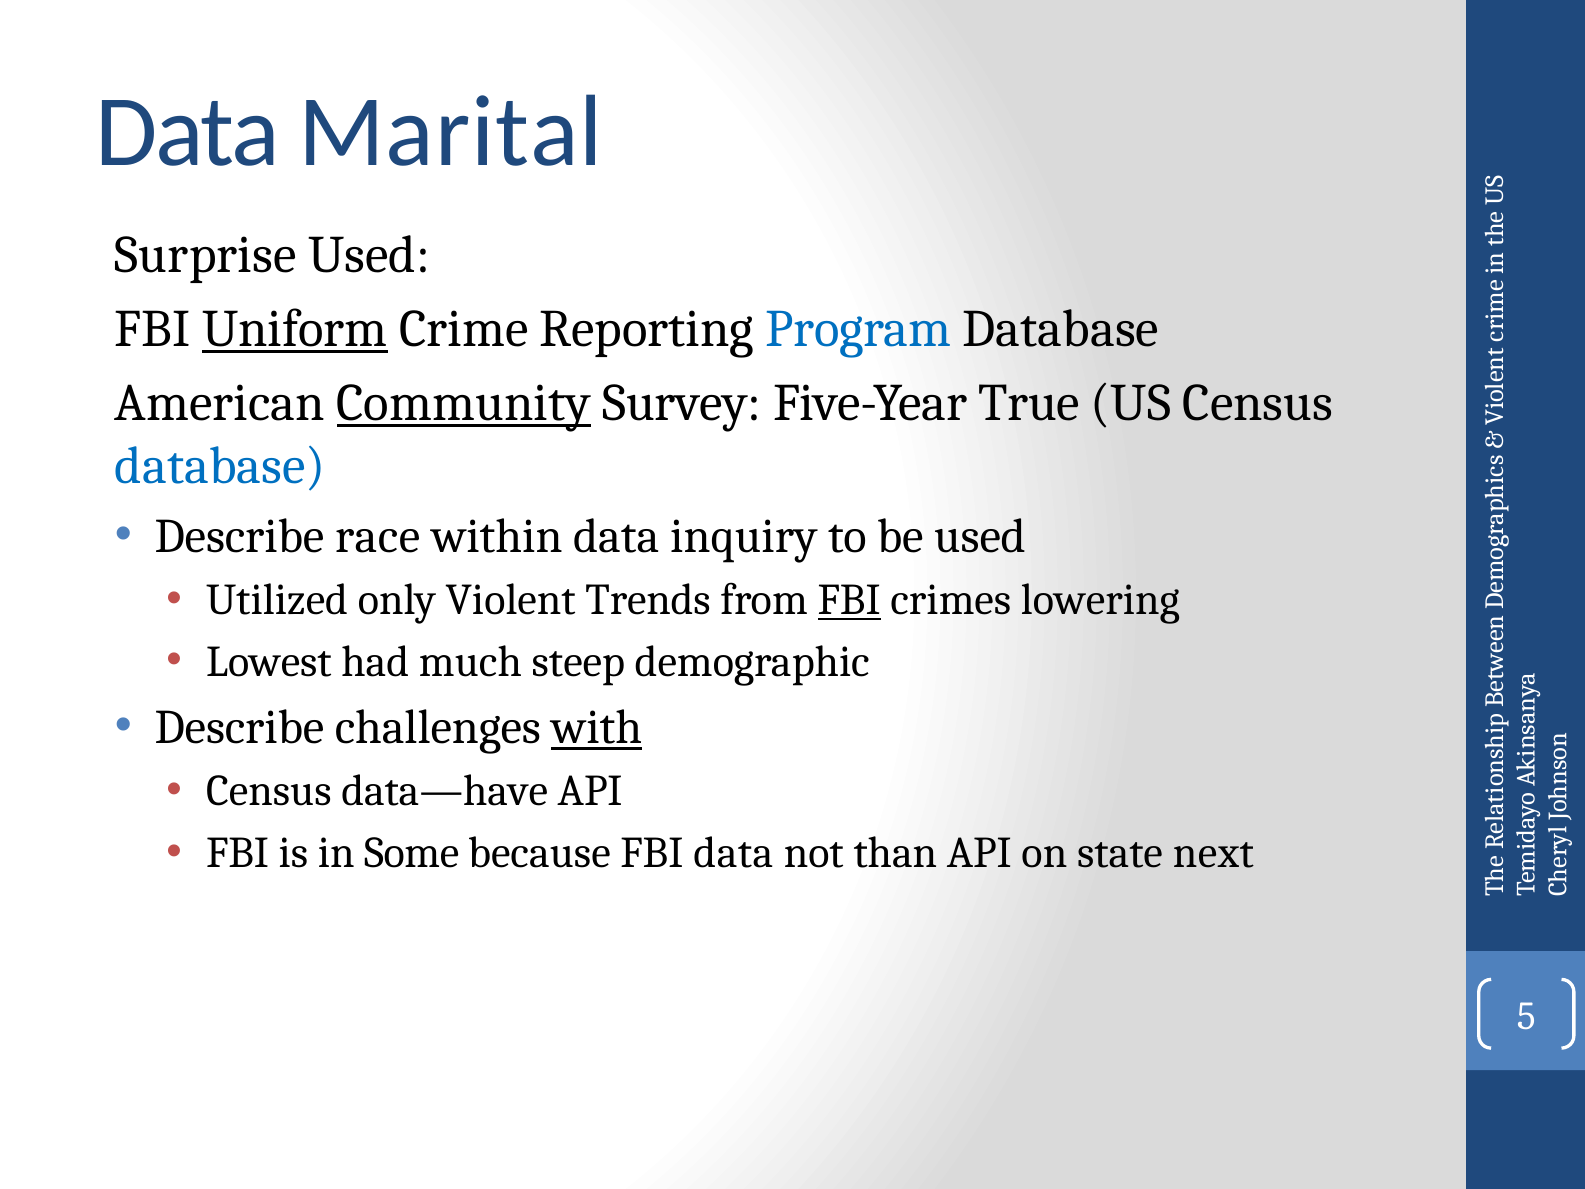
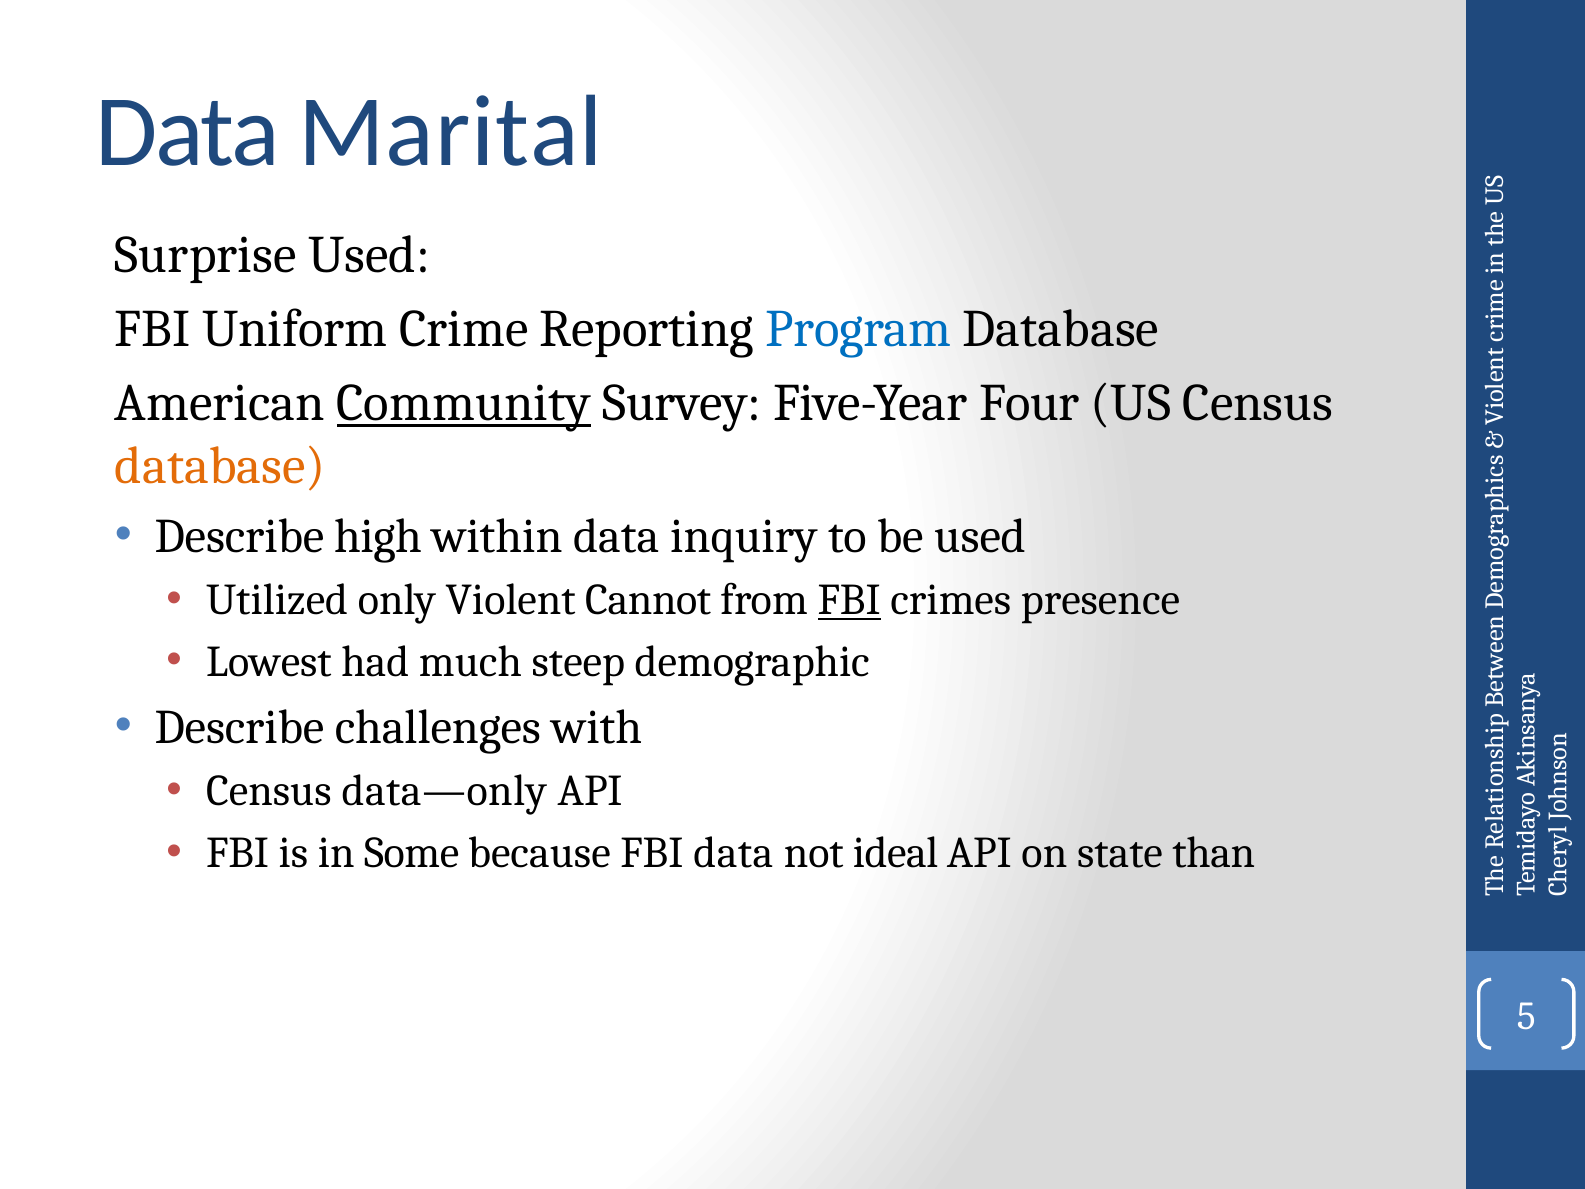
Uniform underline: present -> none
True: True -> Four
database at (220, 466) colour: blue -> orange
race: race -> high
Trends: Trends -> Cannot
lowering: lowering -> presence
with underline: present -> none
data—have: data—have -> data—only
than: than -> ideal
next: next -> than
